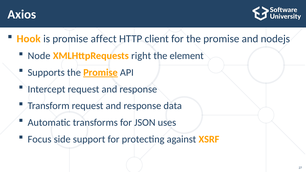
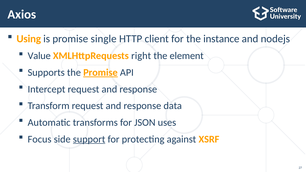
Hook: Hook -> Using
affect: affect -> single
for the promise: promise -> instance
Node: Node -> Value
support underline: none -> present
